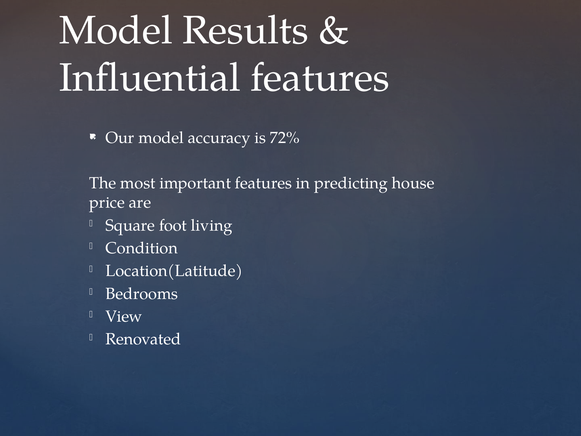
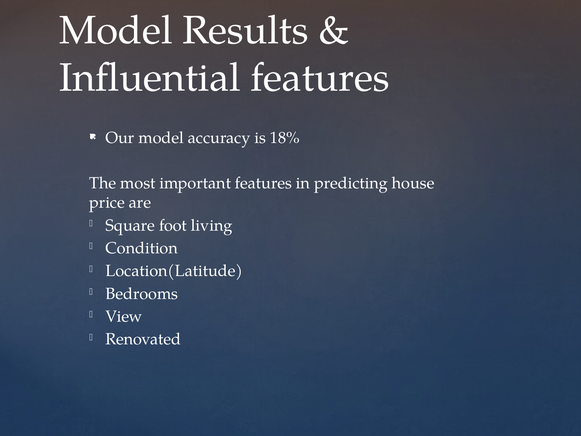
72%: 72% -> 18%
